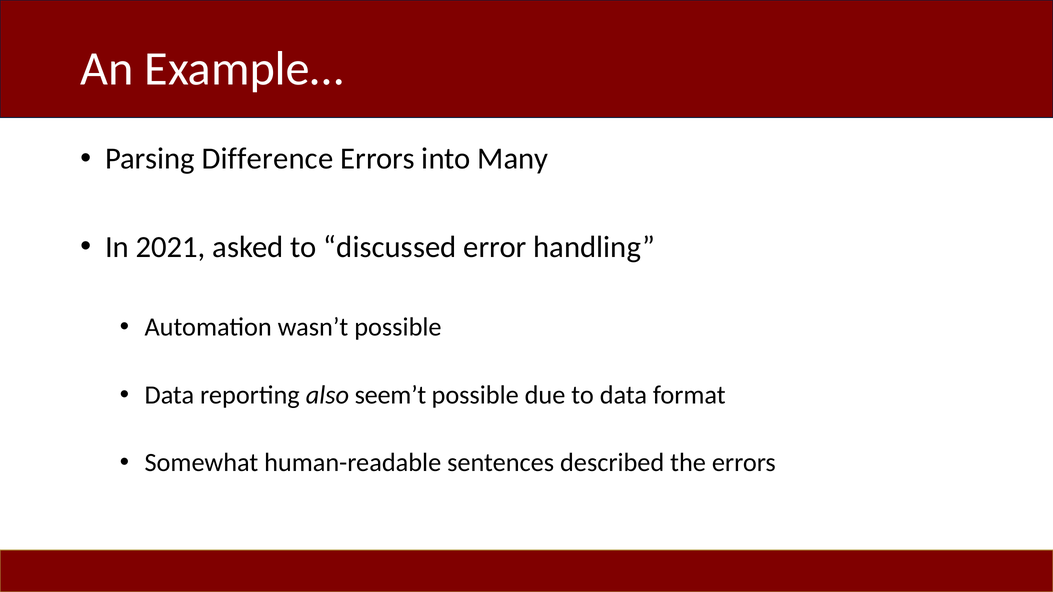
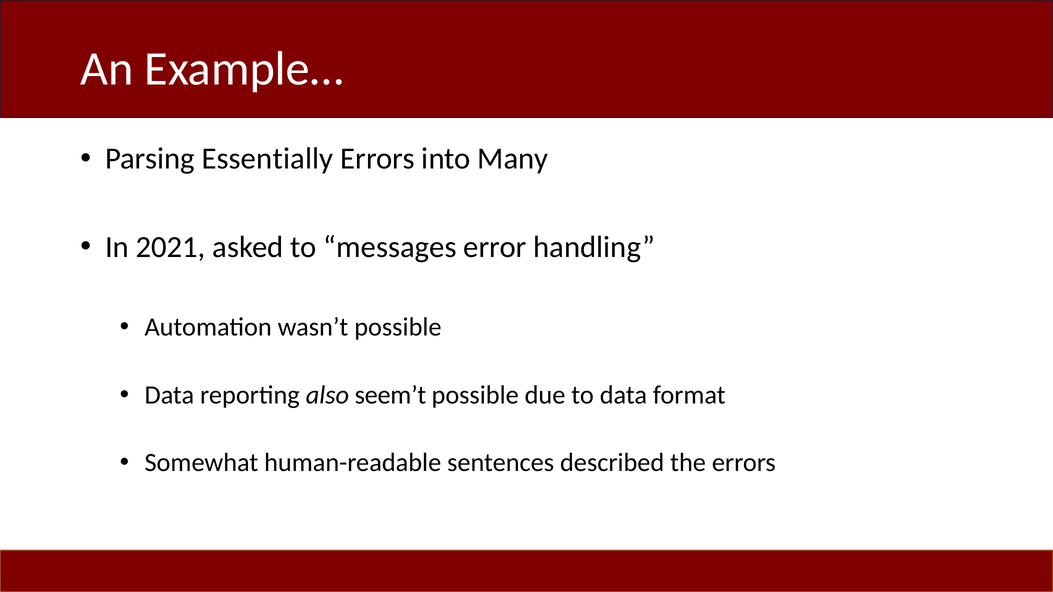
Difference: Difference -> Essentially
discussed: discussed -> messages
